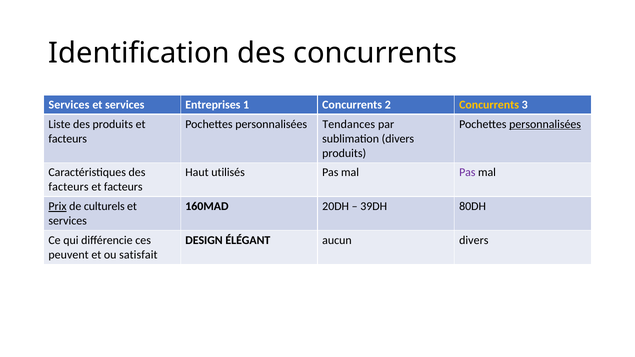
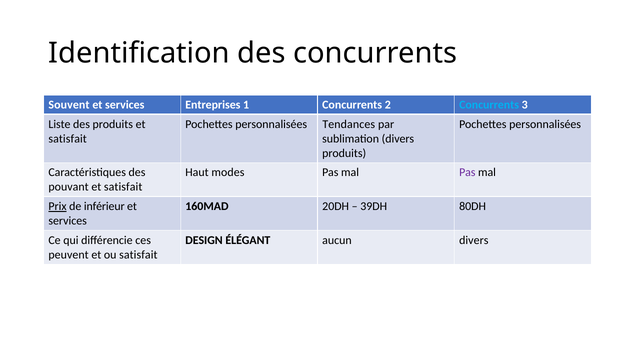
Services at (69, 105): Services -> Souvent
Concurrents at (489, 105) colour: yellow -> light blue
personnalisées at (545, 124) underline: present -> none
facteurs at (68, 139): facteurs -> satisfait
utilisés: utilisés -> modes
facteurs at (69, 187): facteurs -> pouvant
facteurs at (123, 187): facteurs -> satisfait
culturels: culturels -> inférieur
